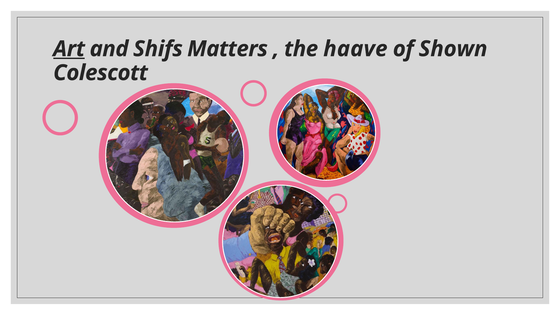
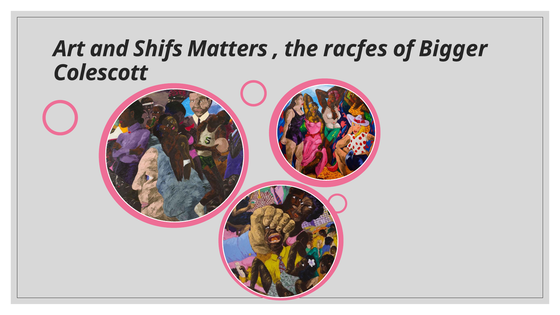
Art underline: present -> none
haave: haave -> racfes
Shown: Shown -> Bigger
